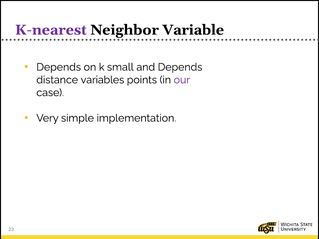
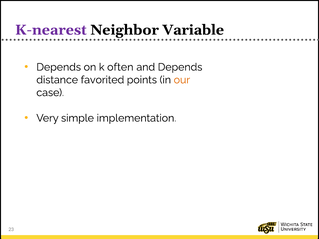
small: small -> often
variables: variables -> favorited
our colour: purple -> orange
